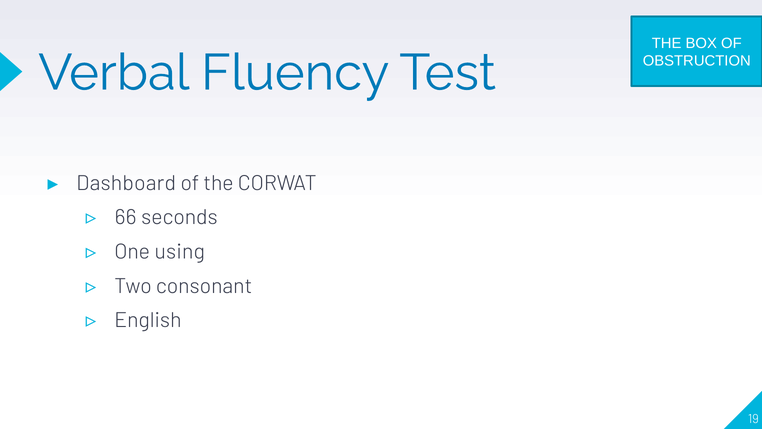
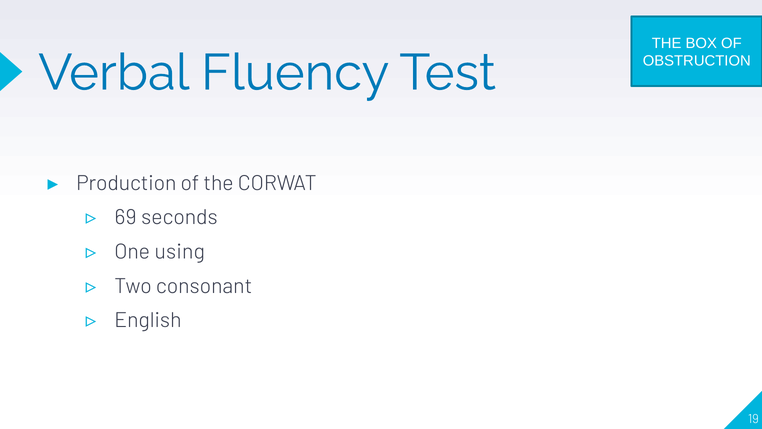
Dashboard: Dashboard -> Production
66: 66 -> 69
